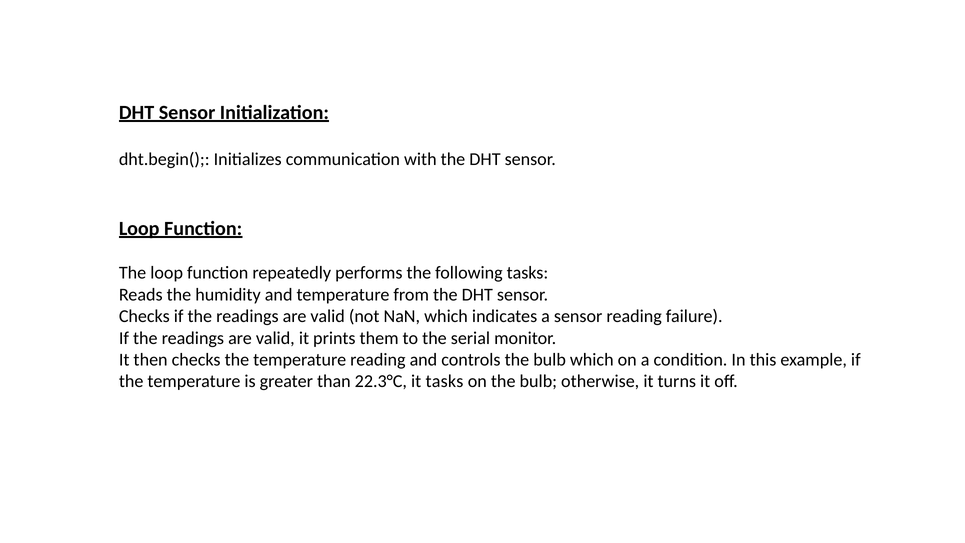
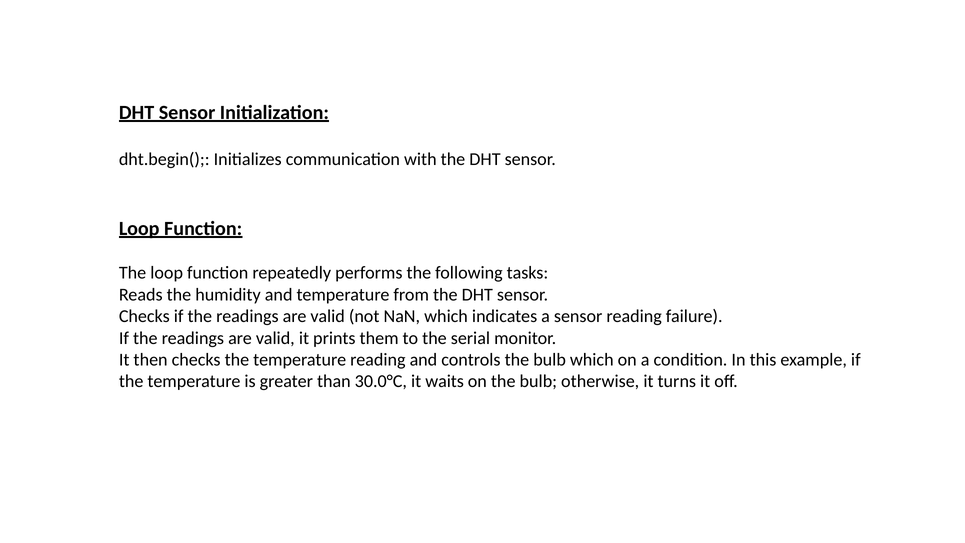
22.3°C: 22.3°C -> 30.0°C
it tasks: tasks -> waits
